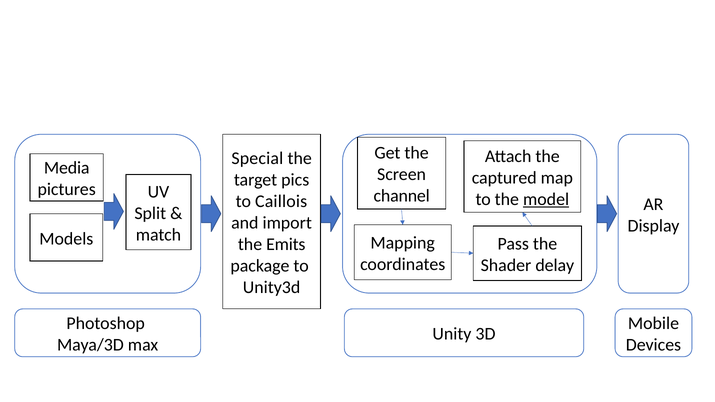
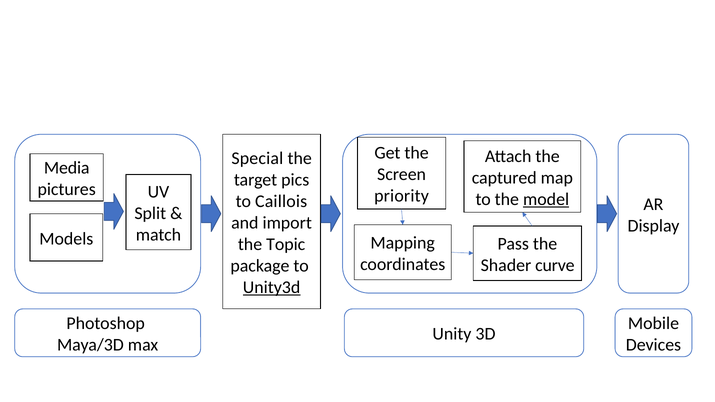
channel: channel -> priority
Emits: Emits -> Topic
delay: delay -> curve
Unity3d underline: none -> present
